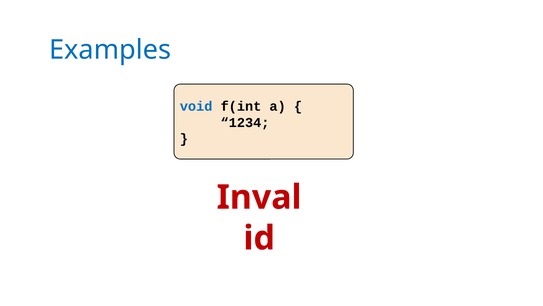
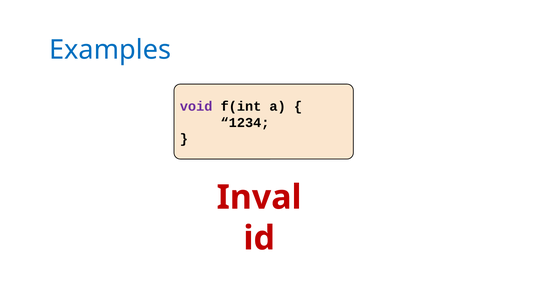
void colour: blue -> purple
